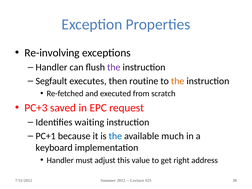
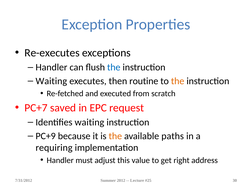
Re-involving: Re-involving -> Re-executes
the at (114, 67) colour: purple -> blue
Segfault at (51, 81): Segfault -> Waiting
PC+3: PC+3 -> PC+7
PC+1: PC+1 -> PC+9
the at (115, 136) colour: blue -> orange
much: much -> paths
keyboard: keyboard -> requiring
